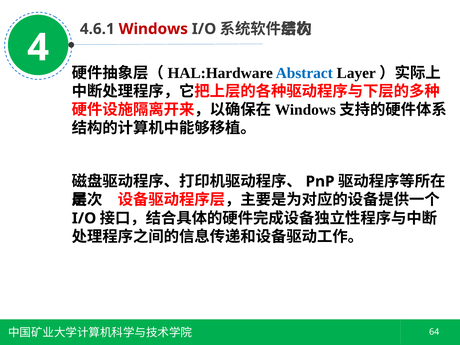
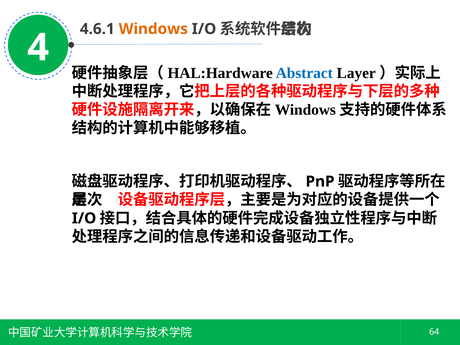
Windows colour: red -> orange
